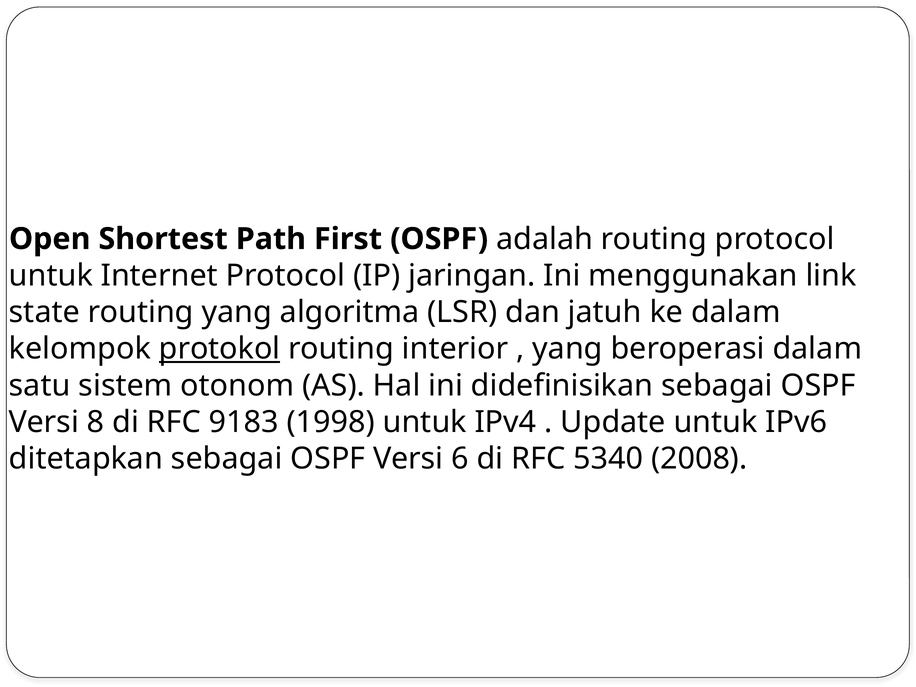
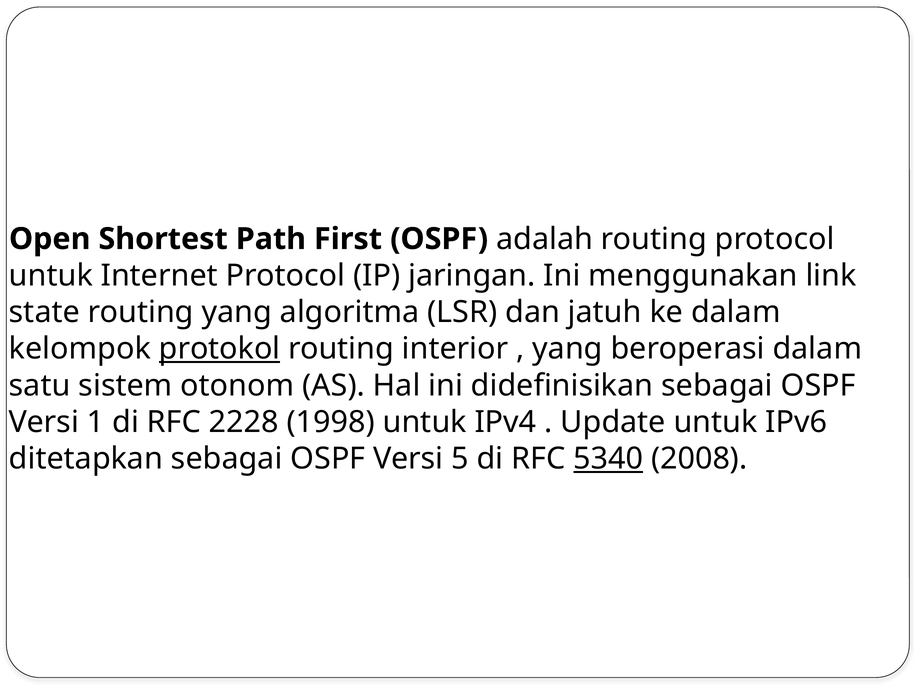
8: 8 -> 1
9183: 9183 -> 2228
6: 6 -> 5
5340 underline: none -> present
